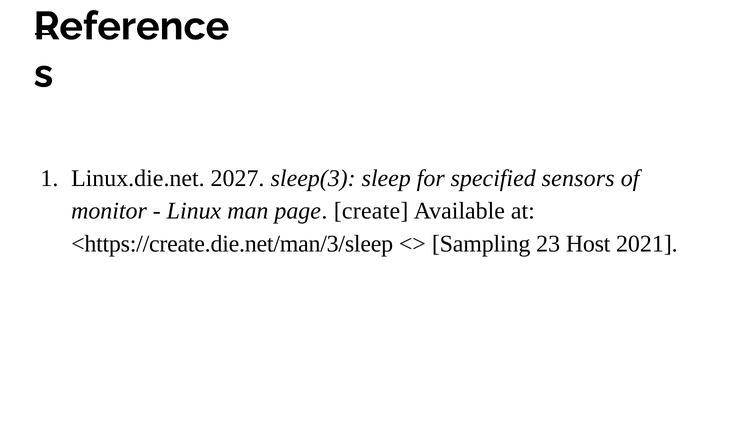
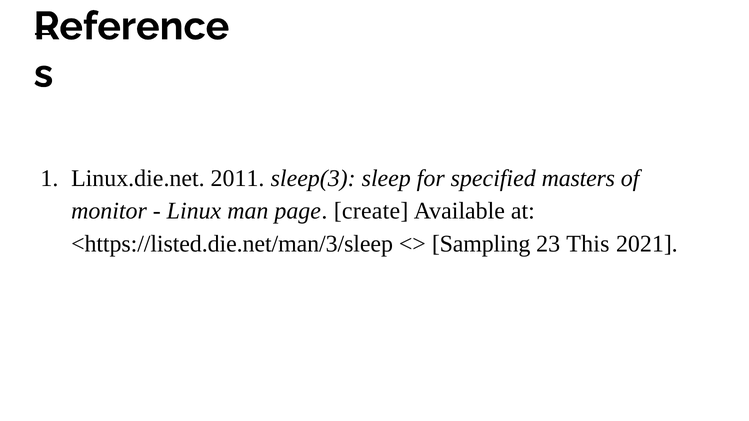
2027: 2027 -> 2011
sensors: sensors -> masters
<https://create.die.net/man/3/sleep: <https://create.die.net/man/3/sleep -> <https://listed.die.net/man/3/sleep
Host: Host -> This
